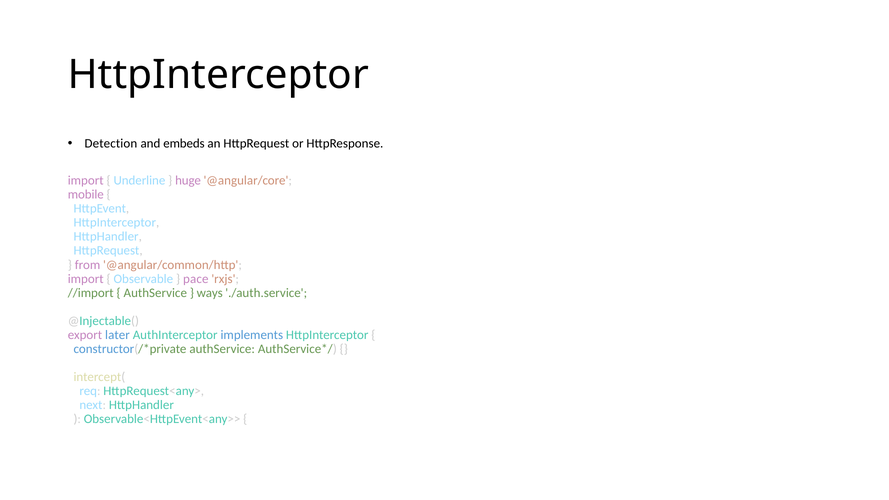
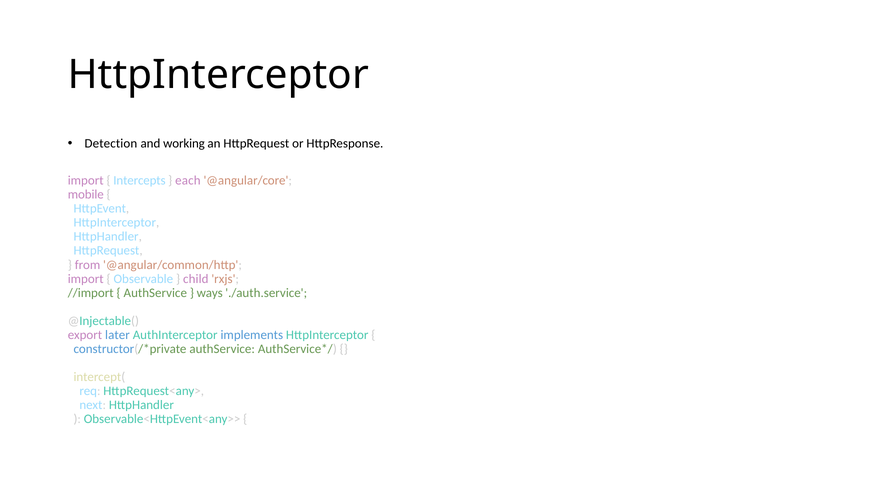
embeds: embeds -> working
Underline: Underline -> Intercepts
huge: huge -> each
pace: pace -> child
